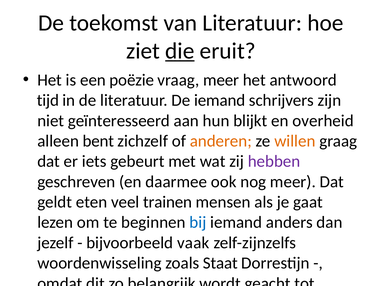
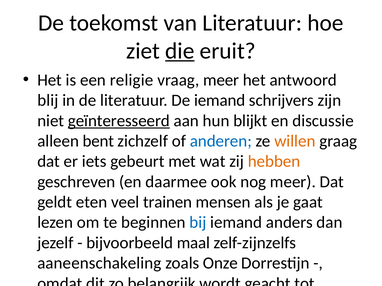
poëzie: poëzie -> religie
tijd: tijd -> blij
geïnteresseerd underline: none -> present
overheid: overheid -> discussie
anderen colour: orange -> blue
hebben colour: purple -> orange
vaak: vaak -> maal
woordenwisseling: woordenwisseling -> aaneenschakeling
Staat: Staat -> Onze
